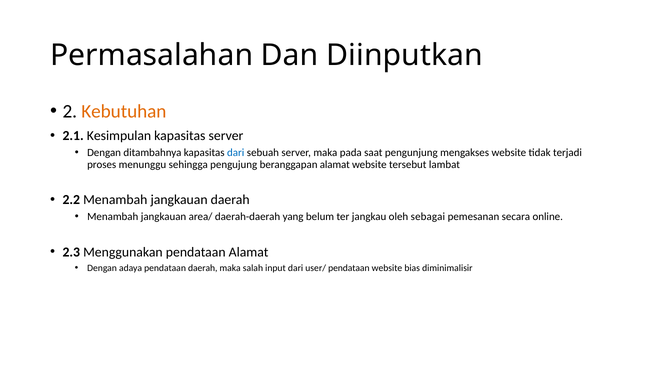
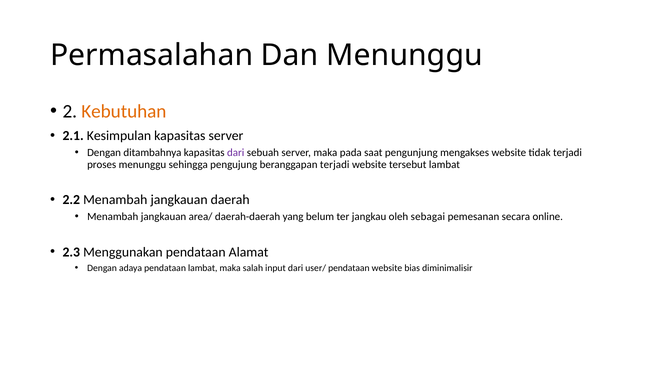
Dan Diinputkan: Diinputkan -> Menunggu
dari at (236, 153) colour: blue -> purple
beranggapan alamat: alamat -> terjadi
pendataan daerah: daerah -> lambat
